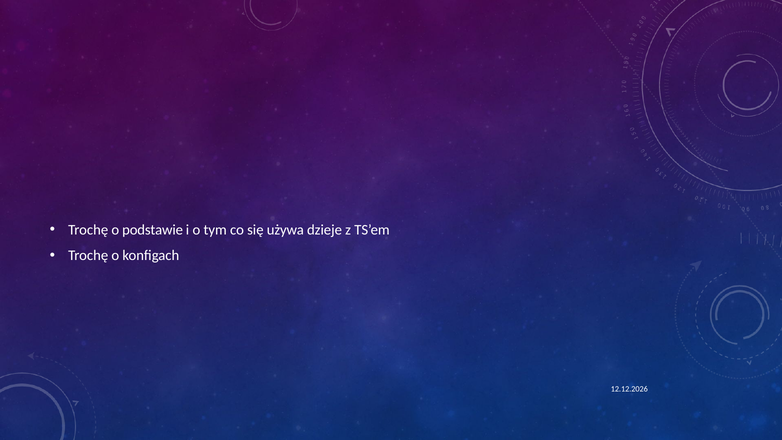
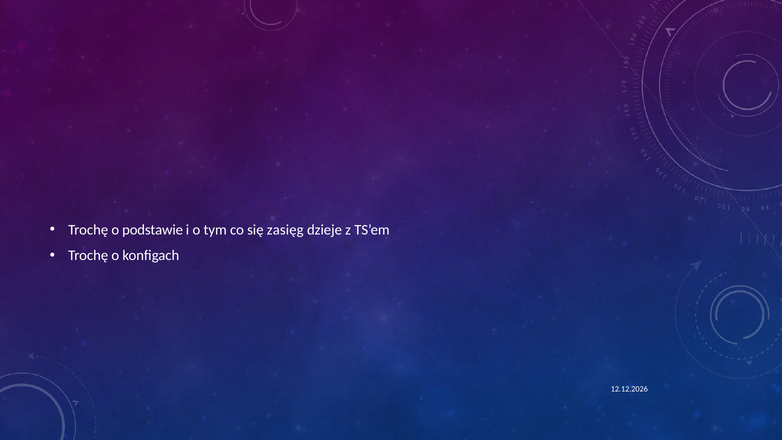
używa: używa -> zasięg
